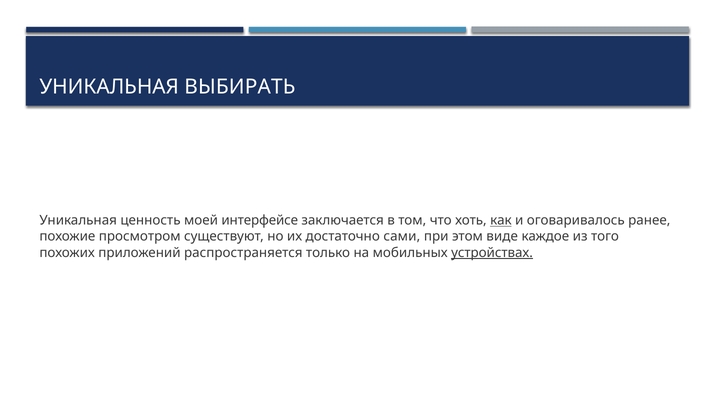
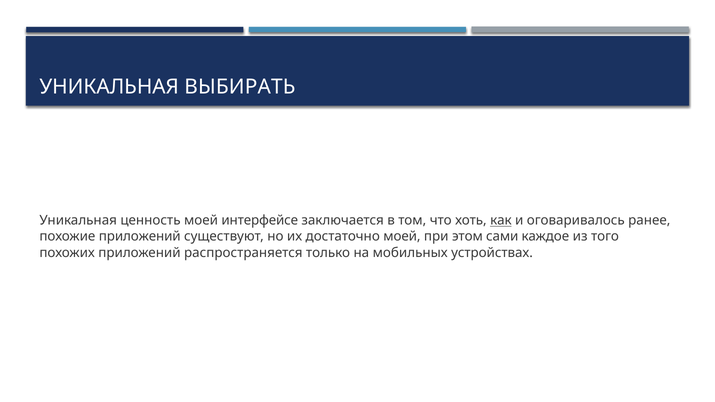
похожие просмотром: просмотром -> приложений
достаточно сами: сами -> моей
виде: виде -> сами
устройствах underline: present -> none
